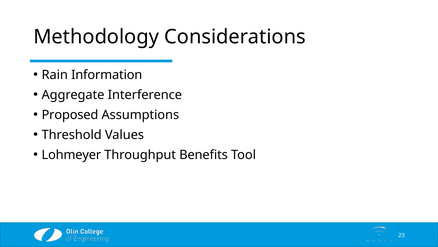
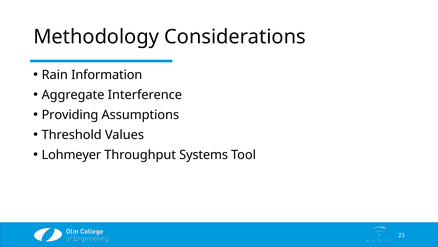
Proposed: Proposed -> Providing
Benefits: Benefits -> Systems
